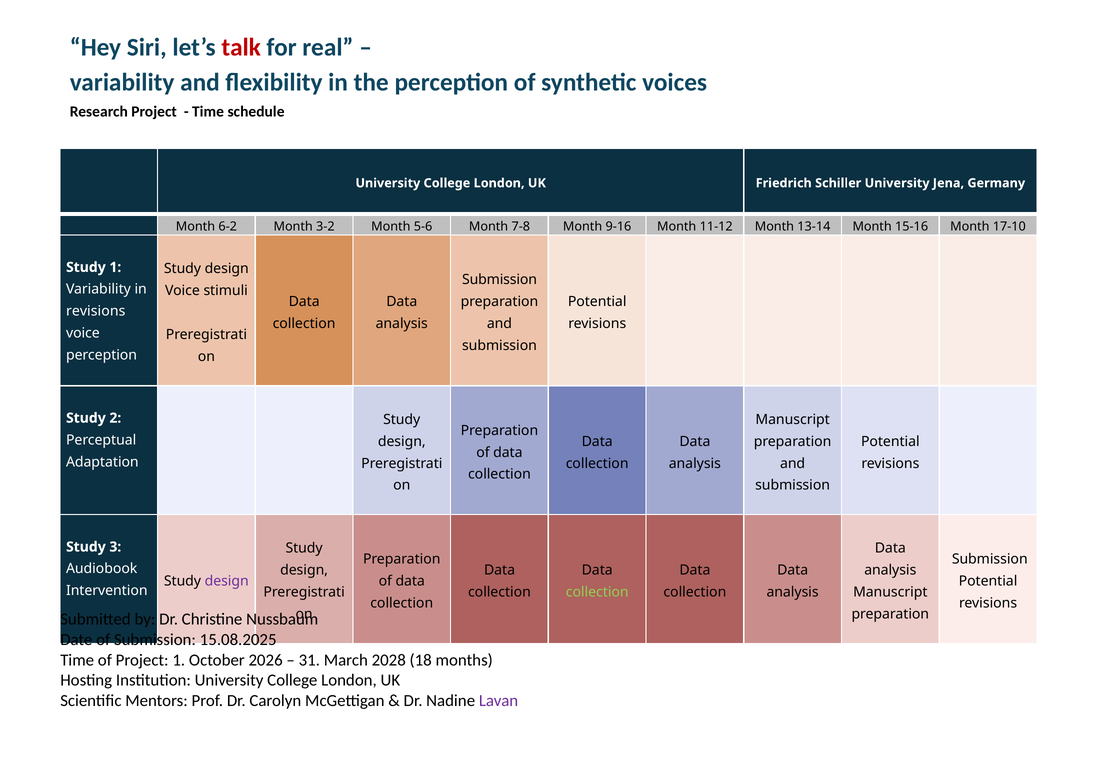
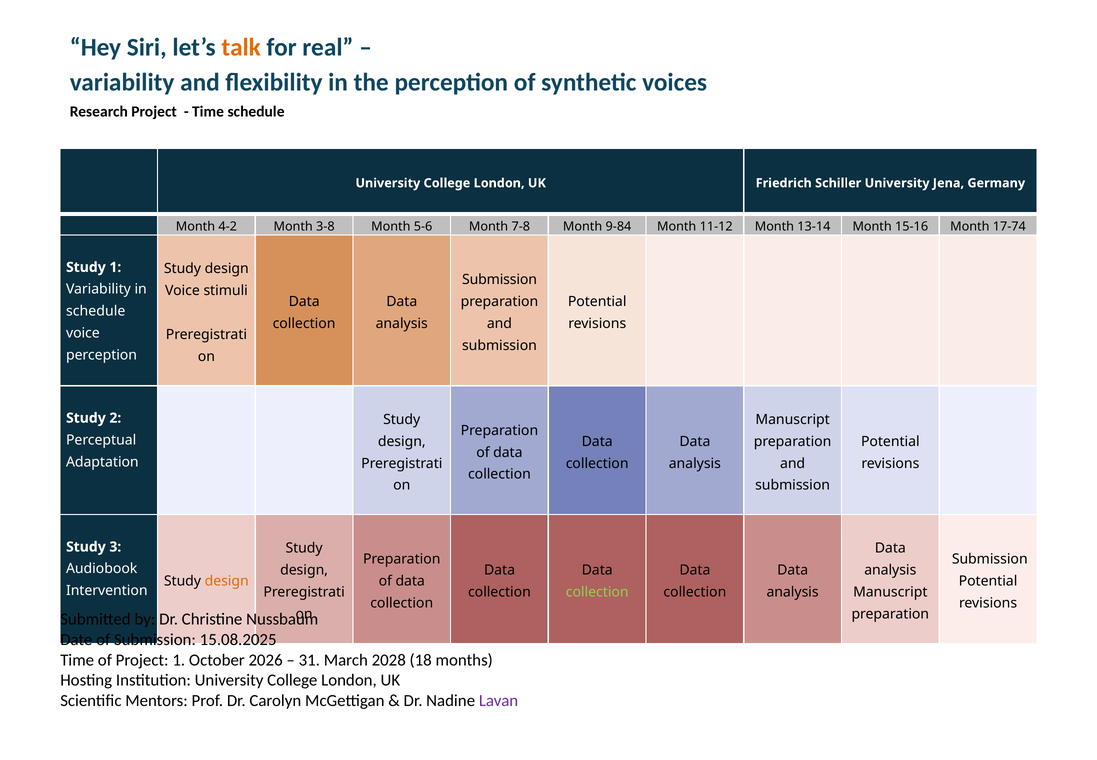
talk colour: red -> orange
6-2: 6-2 -> 4-2
3-2: 3-2 -> 3-8
9-16: 9-16 -> 9-84
17-10: 17-10 -> 17-74
revisions at (96, 311): revisions -> schedule
design at (227, 581) colour: purple -> orange
